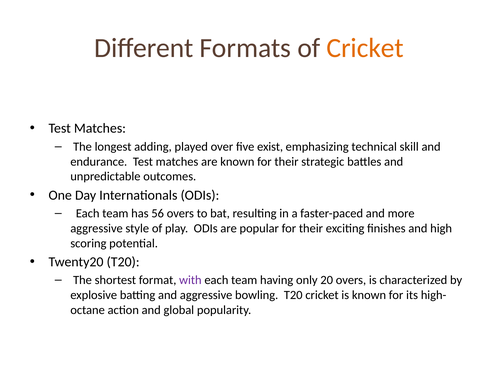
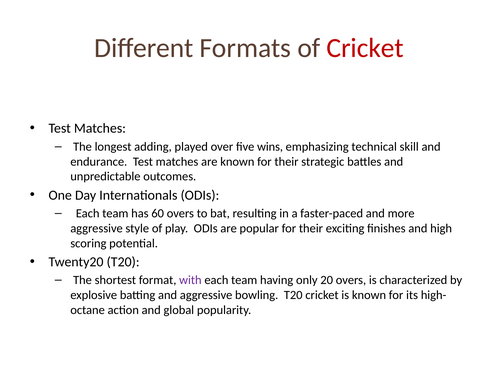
Cricket at (365, 48) colour: orange -> red
exist: exist -> wins
56: 56 -> 60
